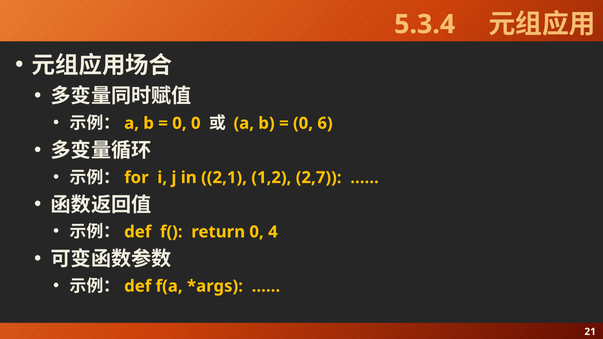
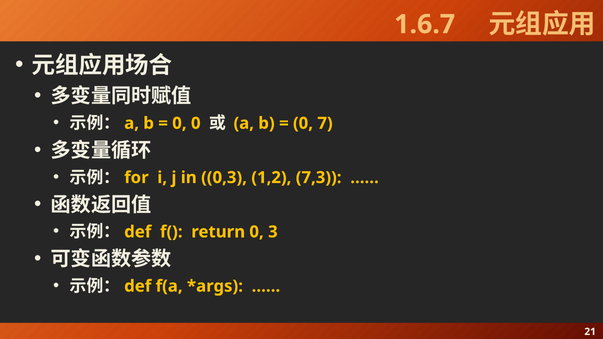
5.3.4: 5.3.4 -> 1.6.7
6: 6 -> 7
2,1: 2,1 -> 0,3
2,7: 2,7 -> 7,3
4: 4 -> 3
